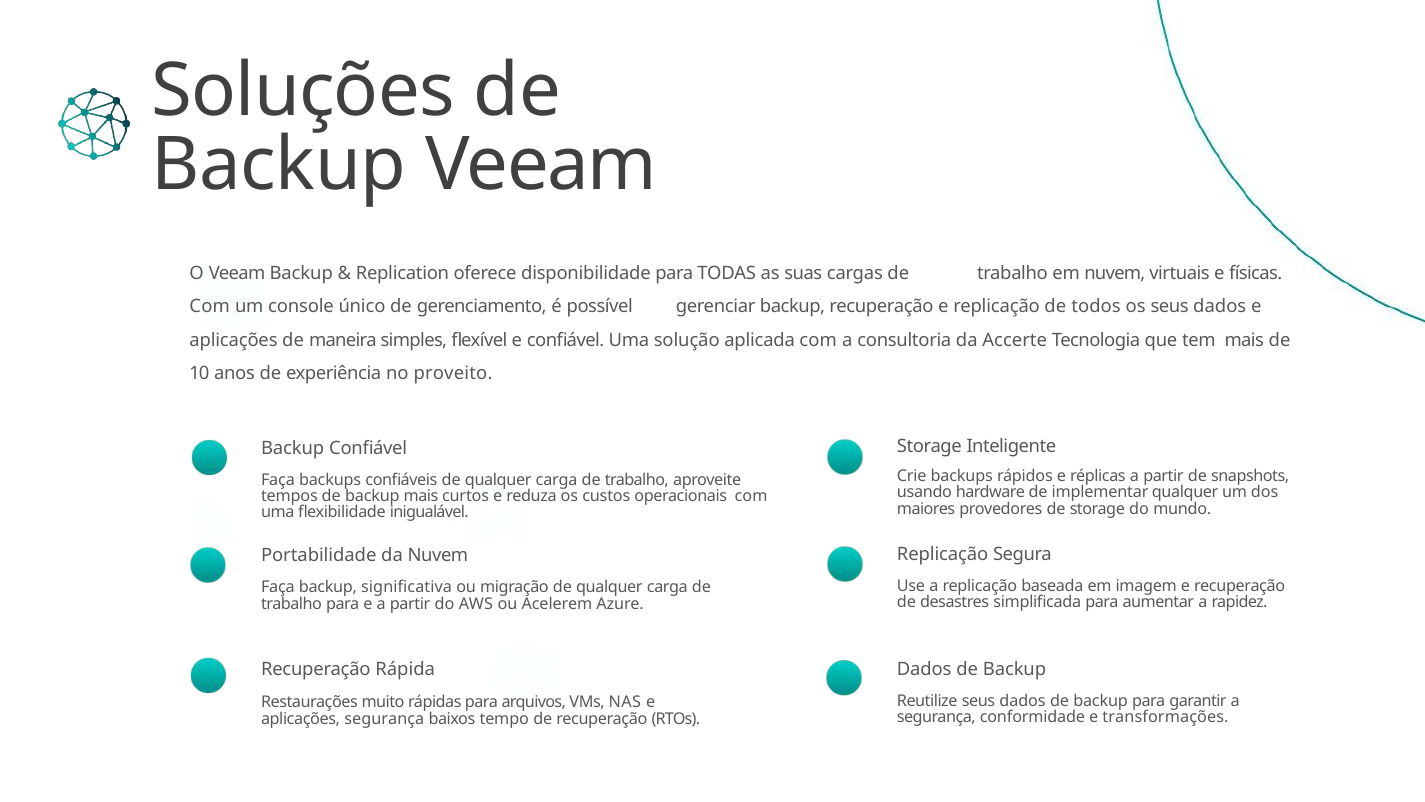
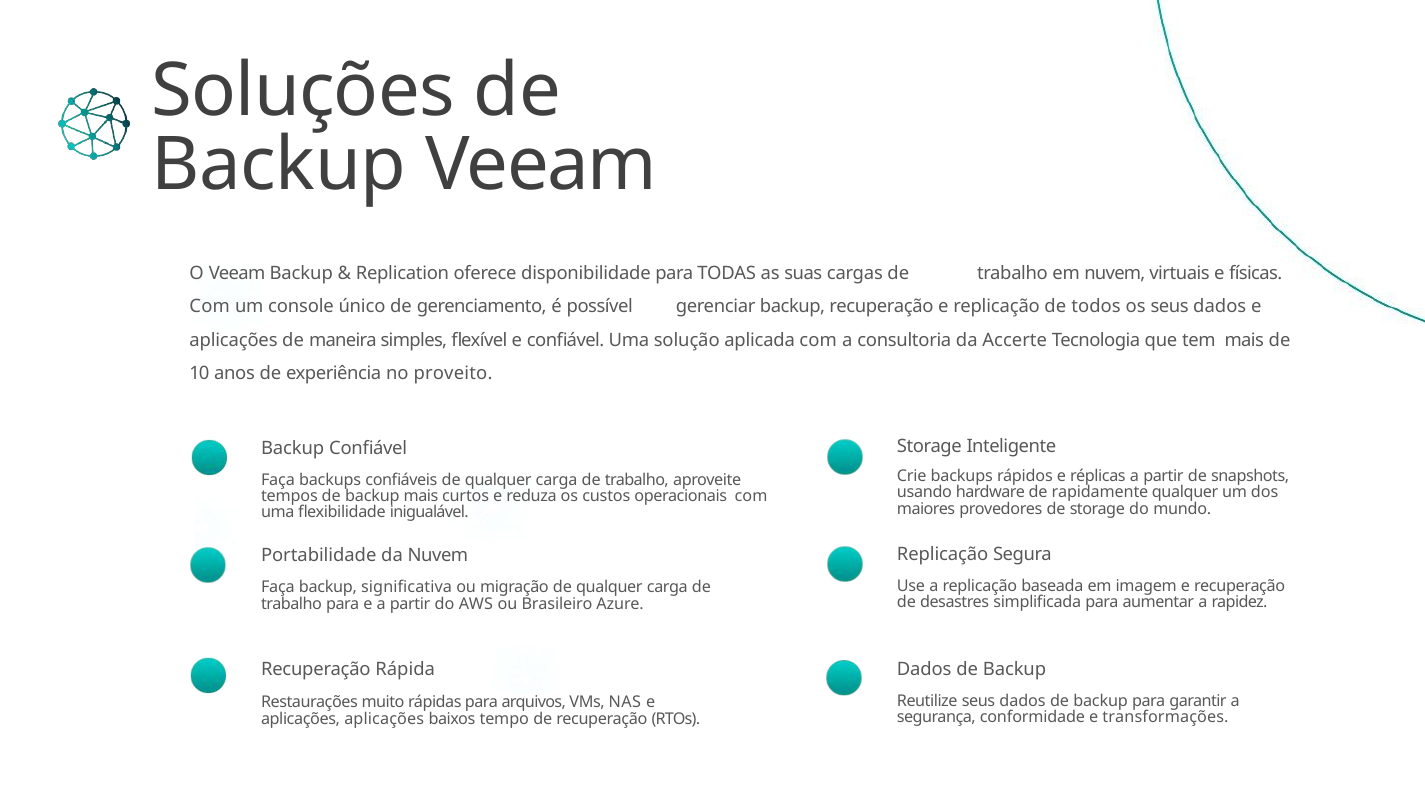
implementar: implementar -> rapidamente
Acelerem: Acelerem -> Brasileiro
aplicações segurança: segurança -> aplicações
